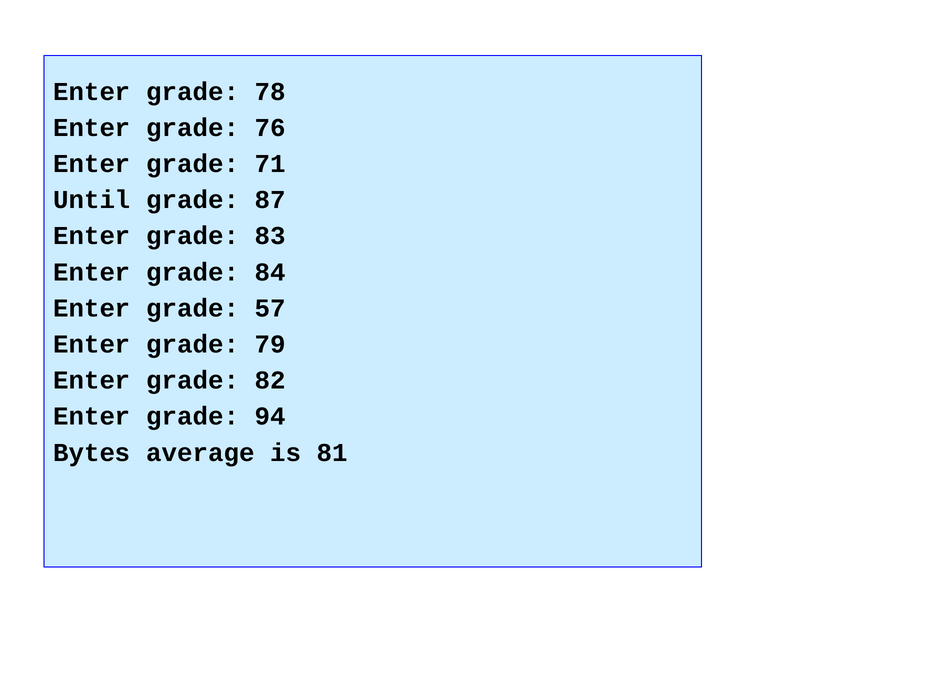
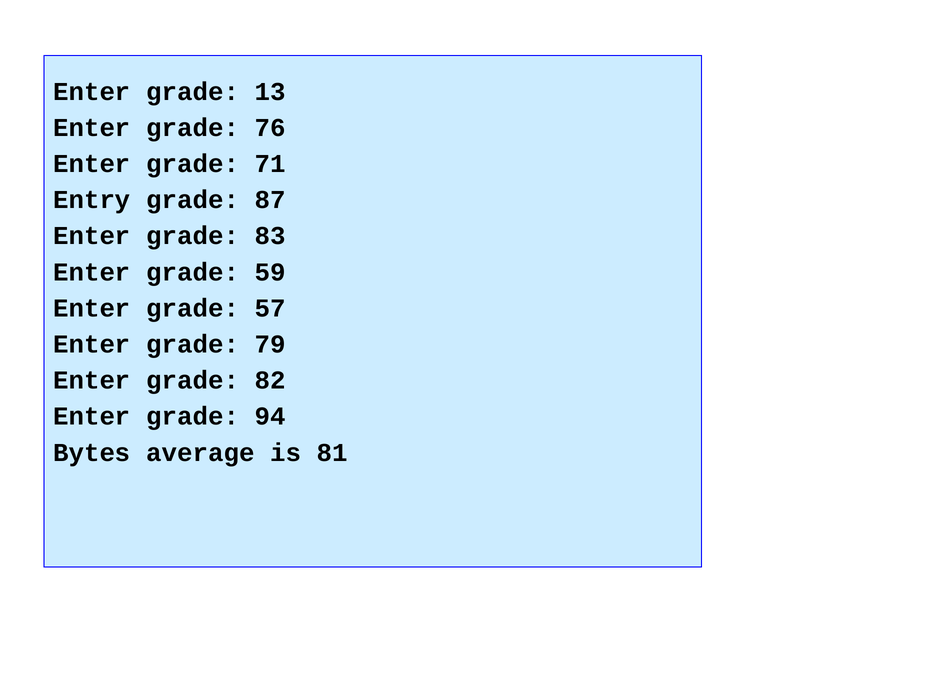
78: 78 -> 13
Until: Until -> Entry
84: 84 -> 59
